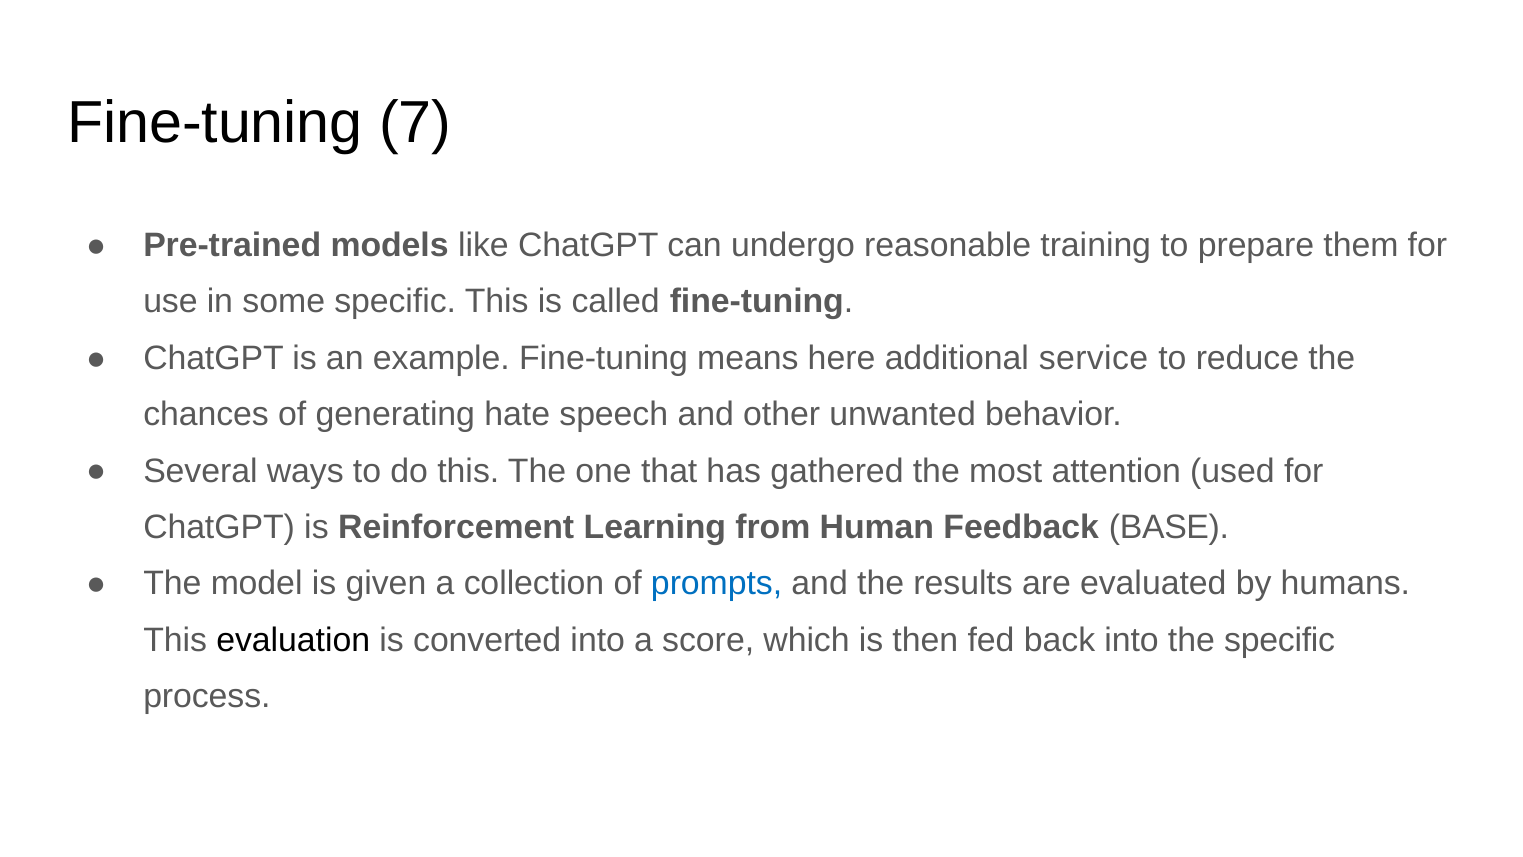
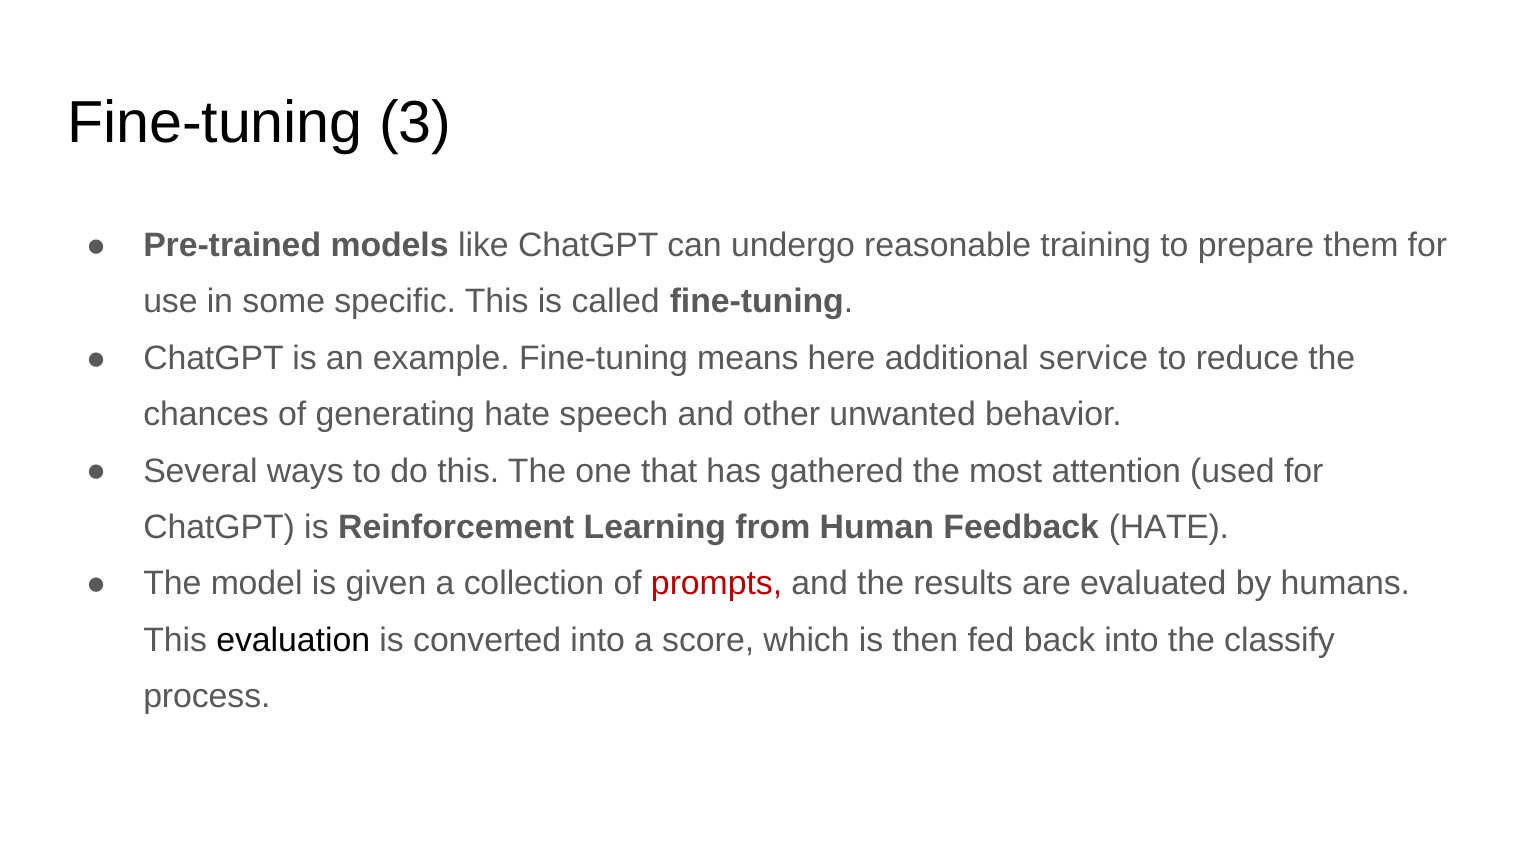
7: 7 -> 3
Feedback BASE: BASE -> HATE
prompts colour: blue -> red
the specific: specific -> classify
